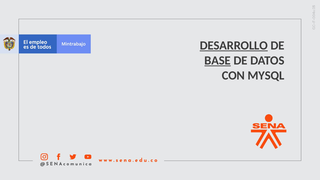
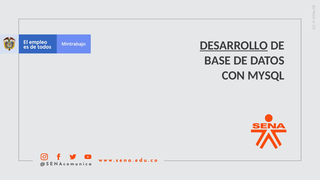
BASE underline: present -> none
